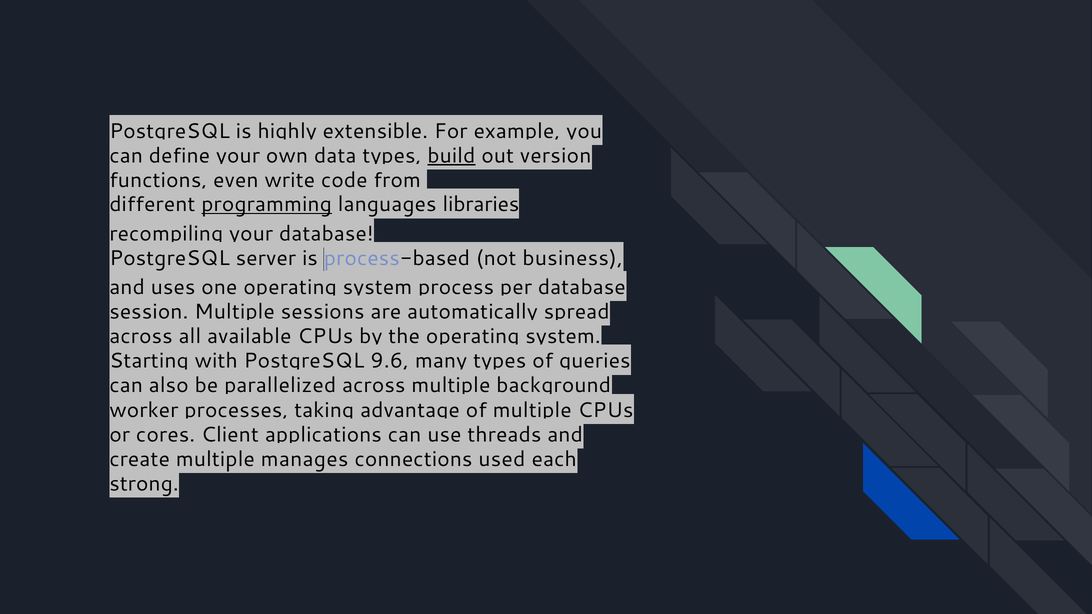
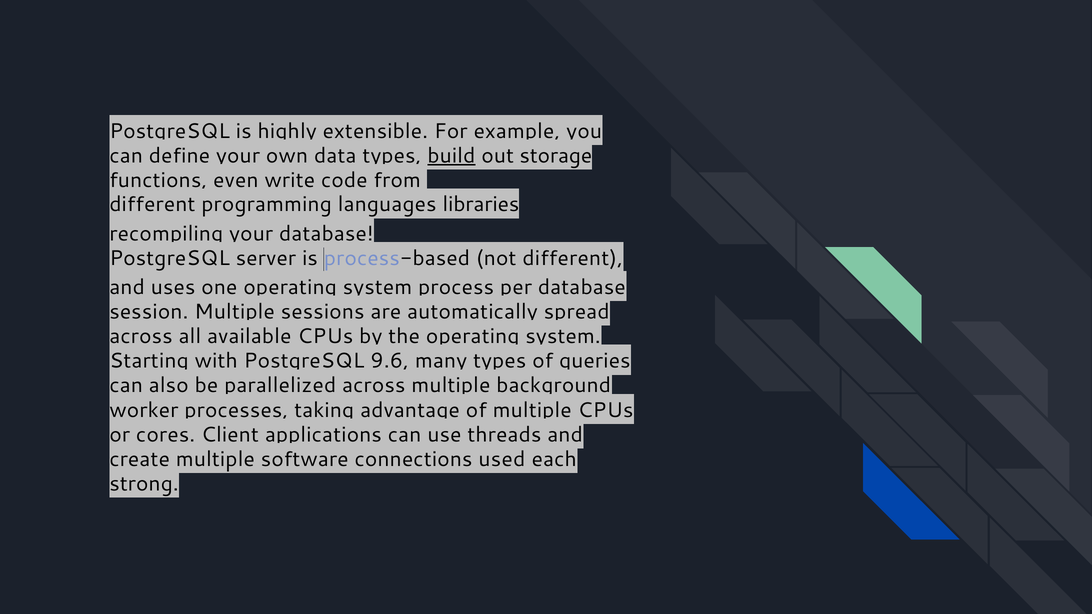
version: version -> storage
programming underline: present -> none
not business: business -> different
manages: manages -> software
